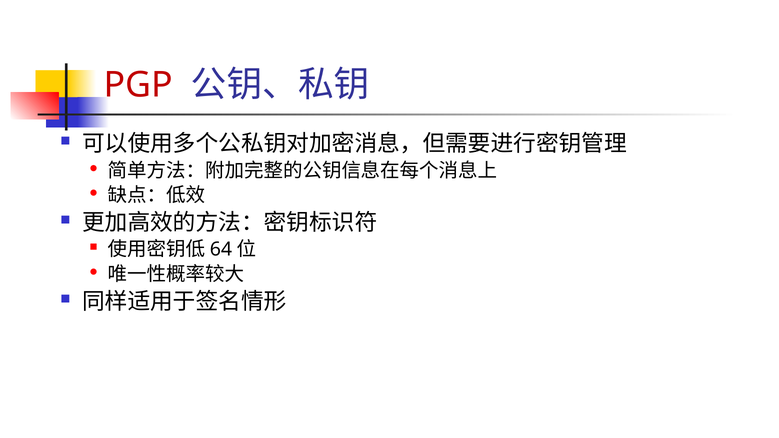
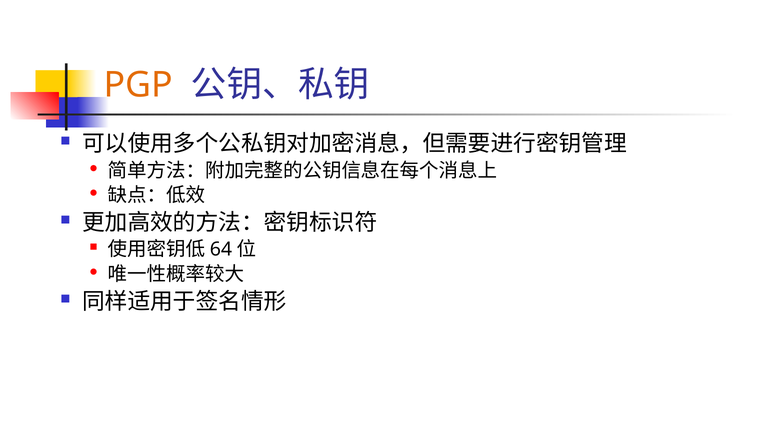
PGP colour: red -> orange
